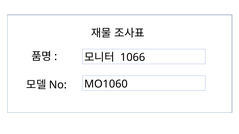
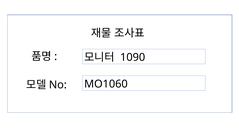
1066: 1066 -> 1090
